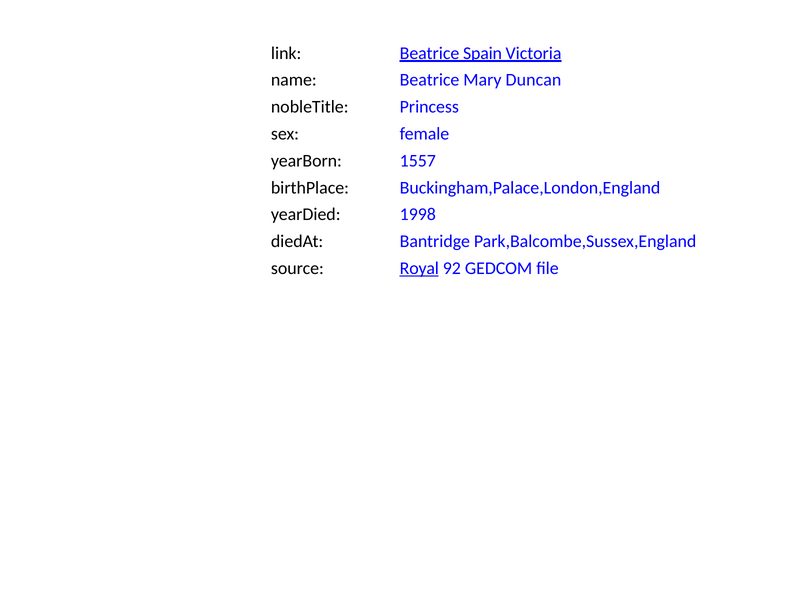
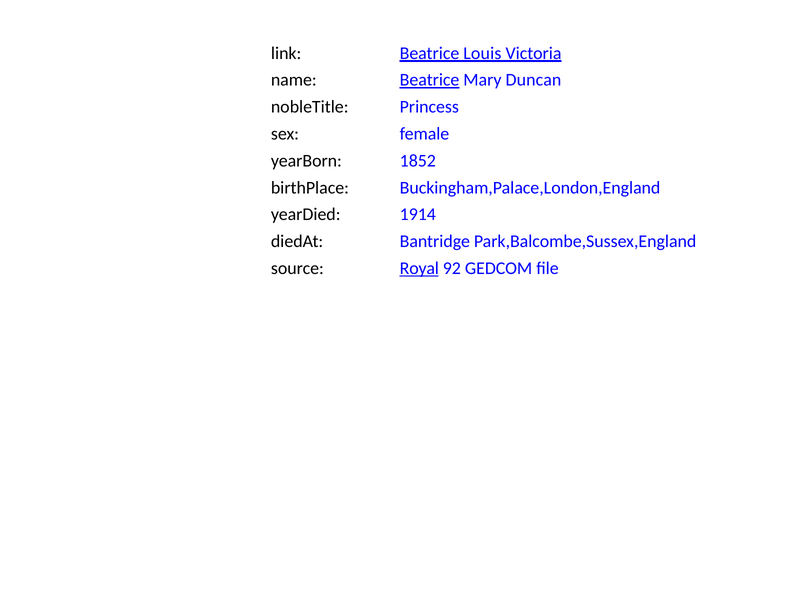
Spain: Spain -> Louis
Beatrice at (430, 80) underline: none -> present
1557: 1557 -> 1852
1998: 1998 -> 1914
